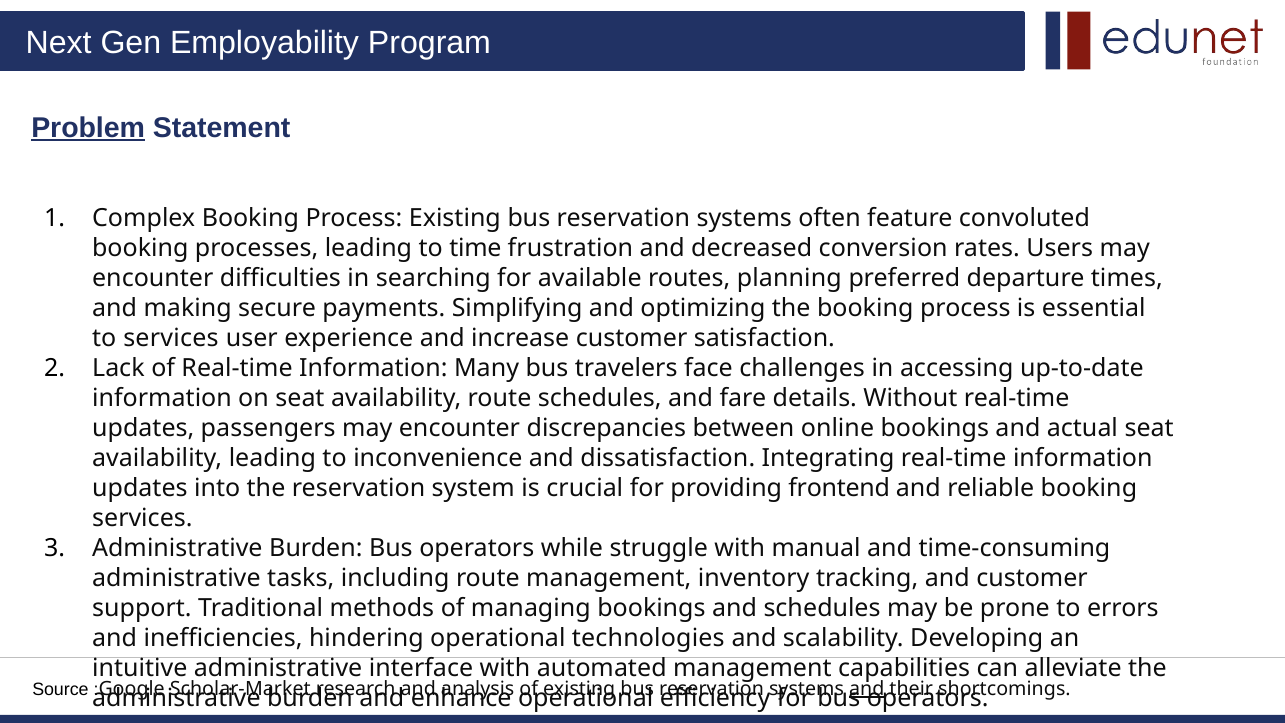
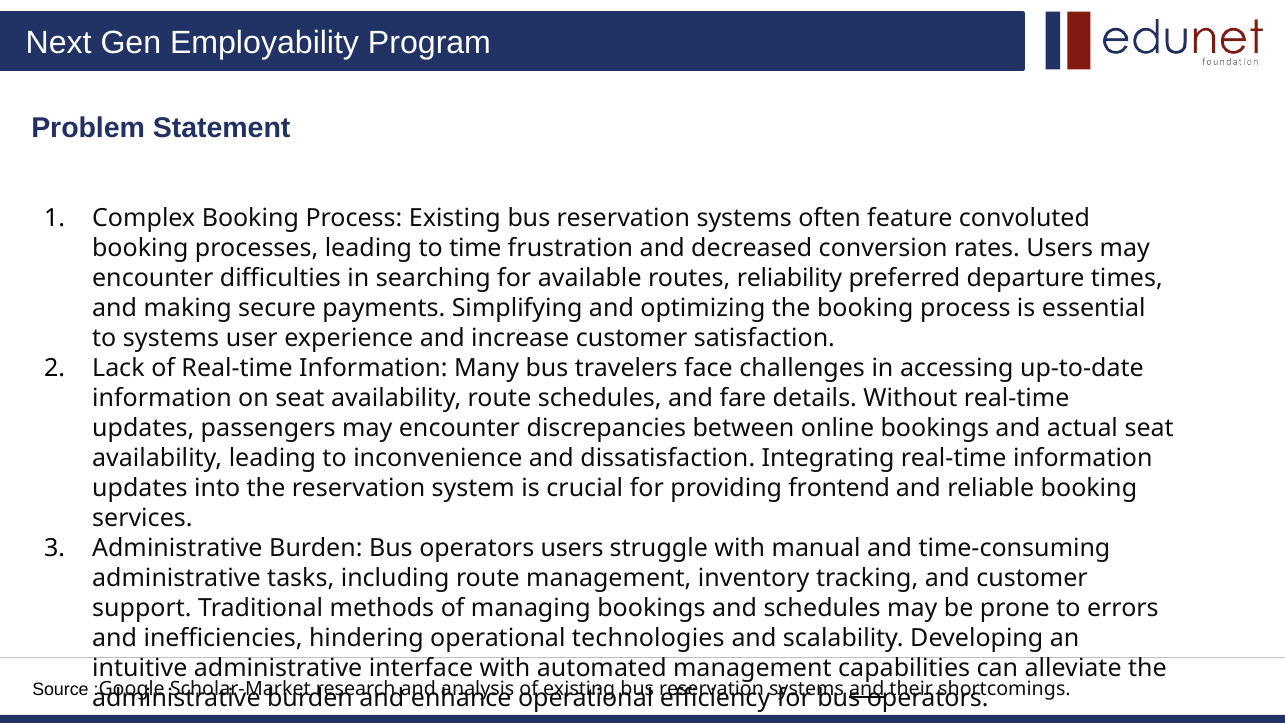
Problem underline: present -> none
planning: planning -> reliability
to services: services -> systems
operators while: while -> users
